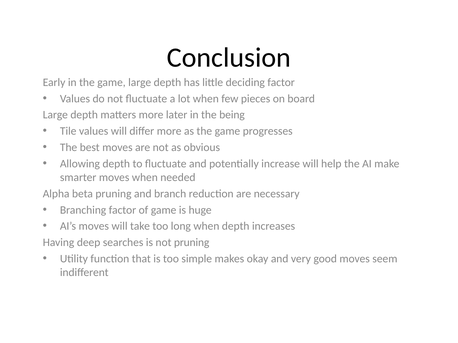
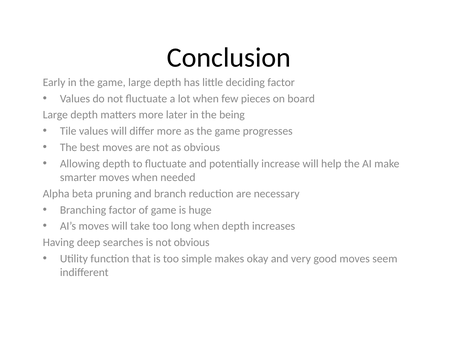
not pruning: pruning -> obvious
